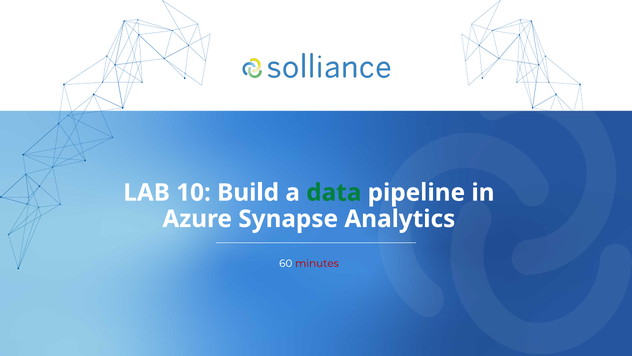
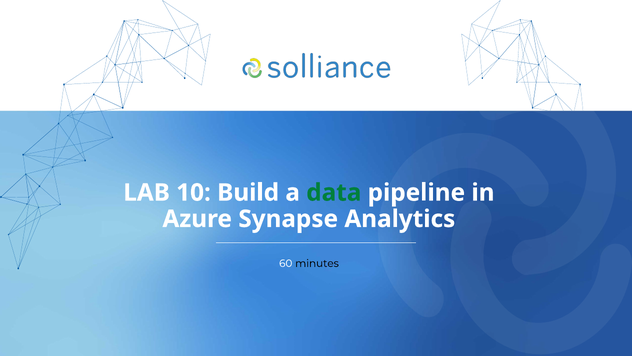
minutes colour: red -> black
